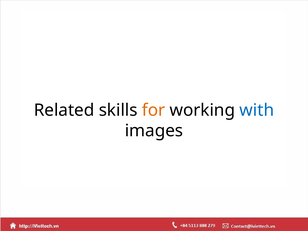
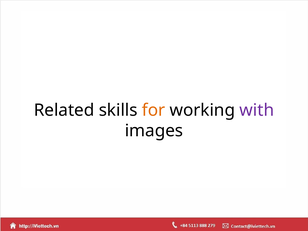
with colour: blue -> purple
